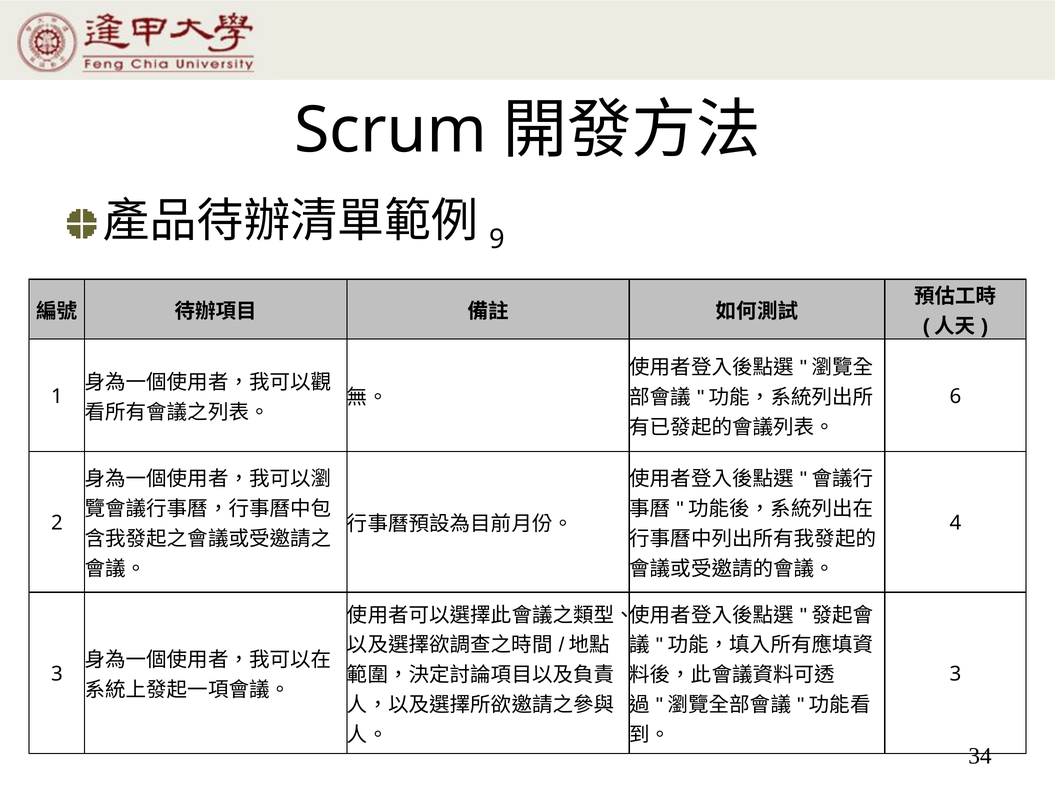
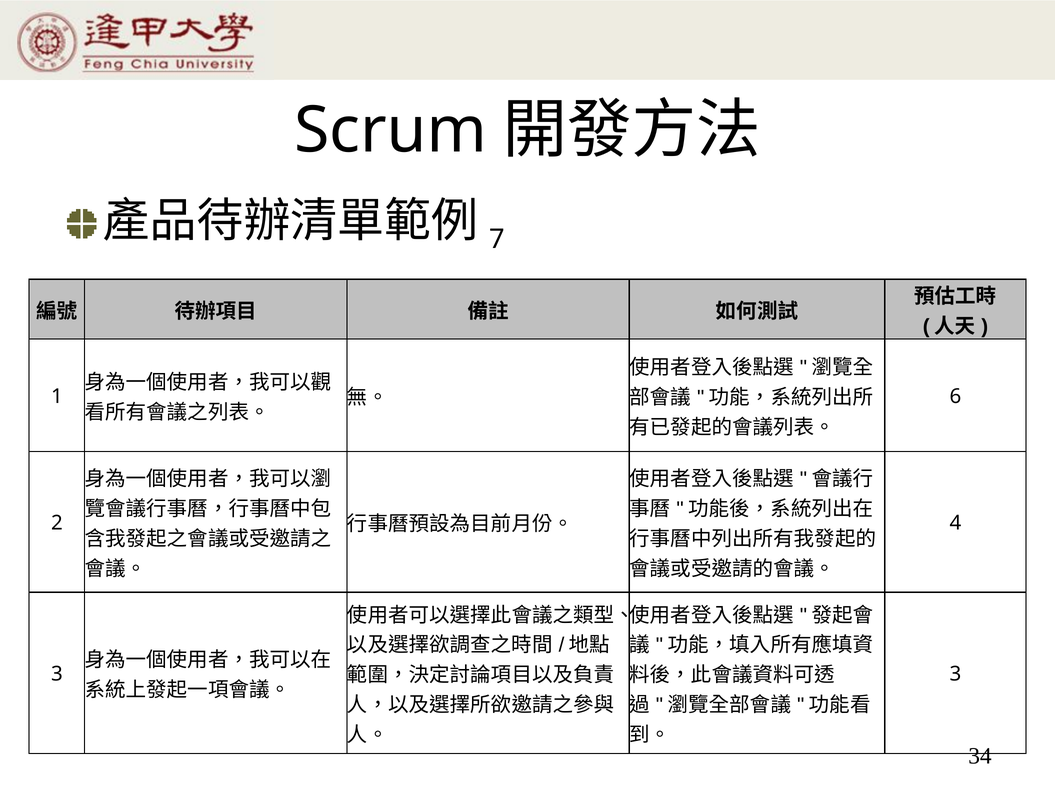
9: 9 -> 7
